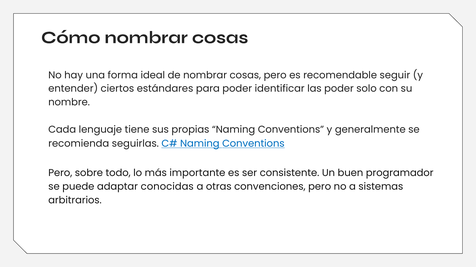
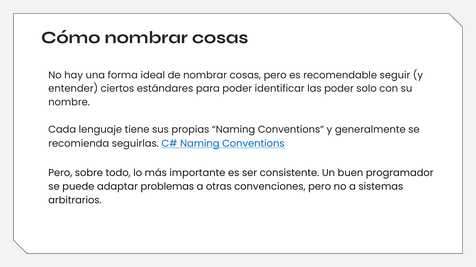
conocidas: conocidas -> problemas
